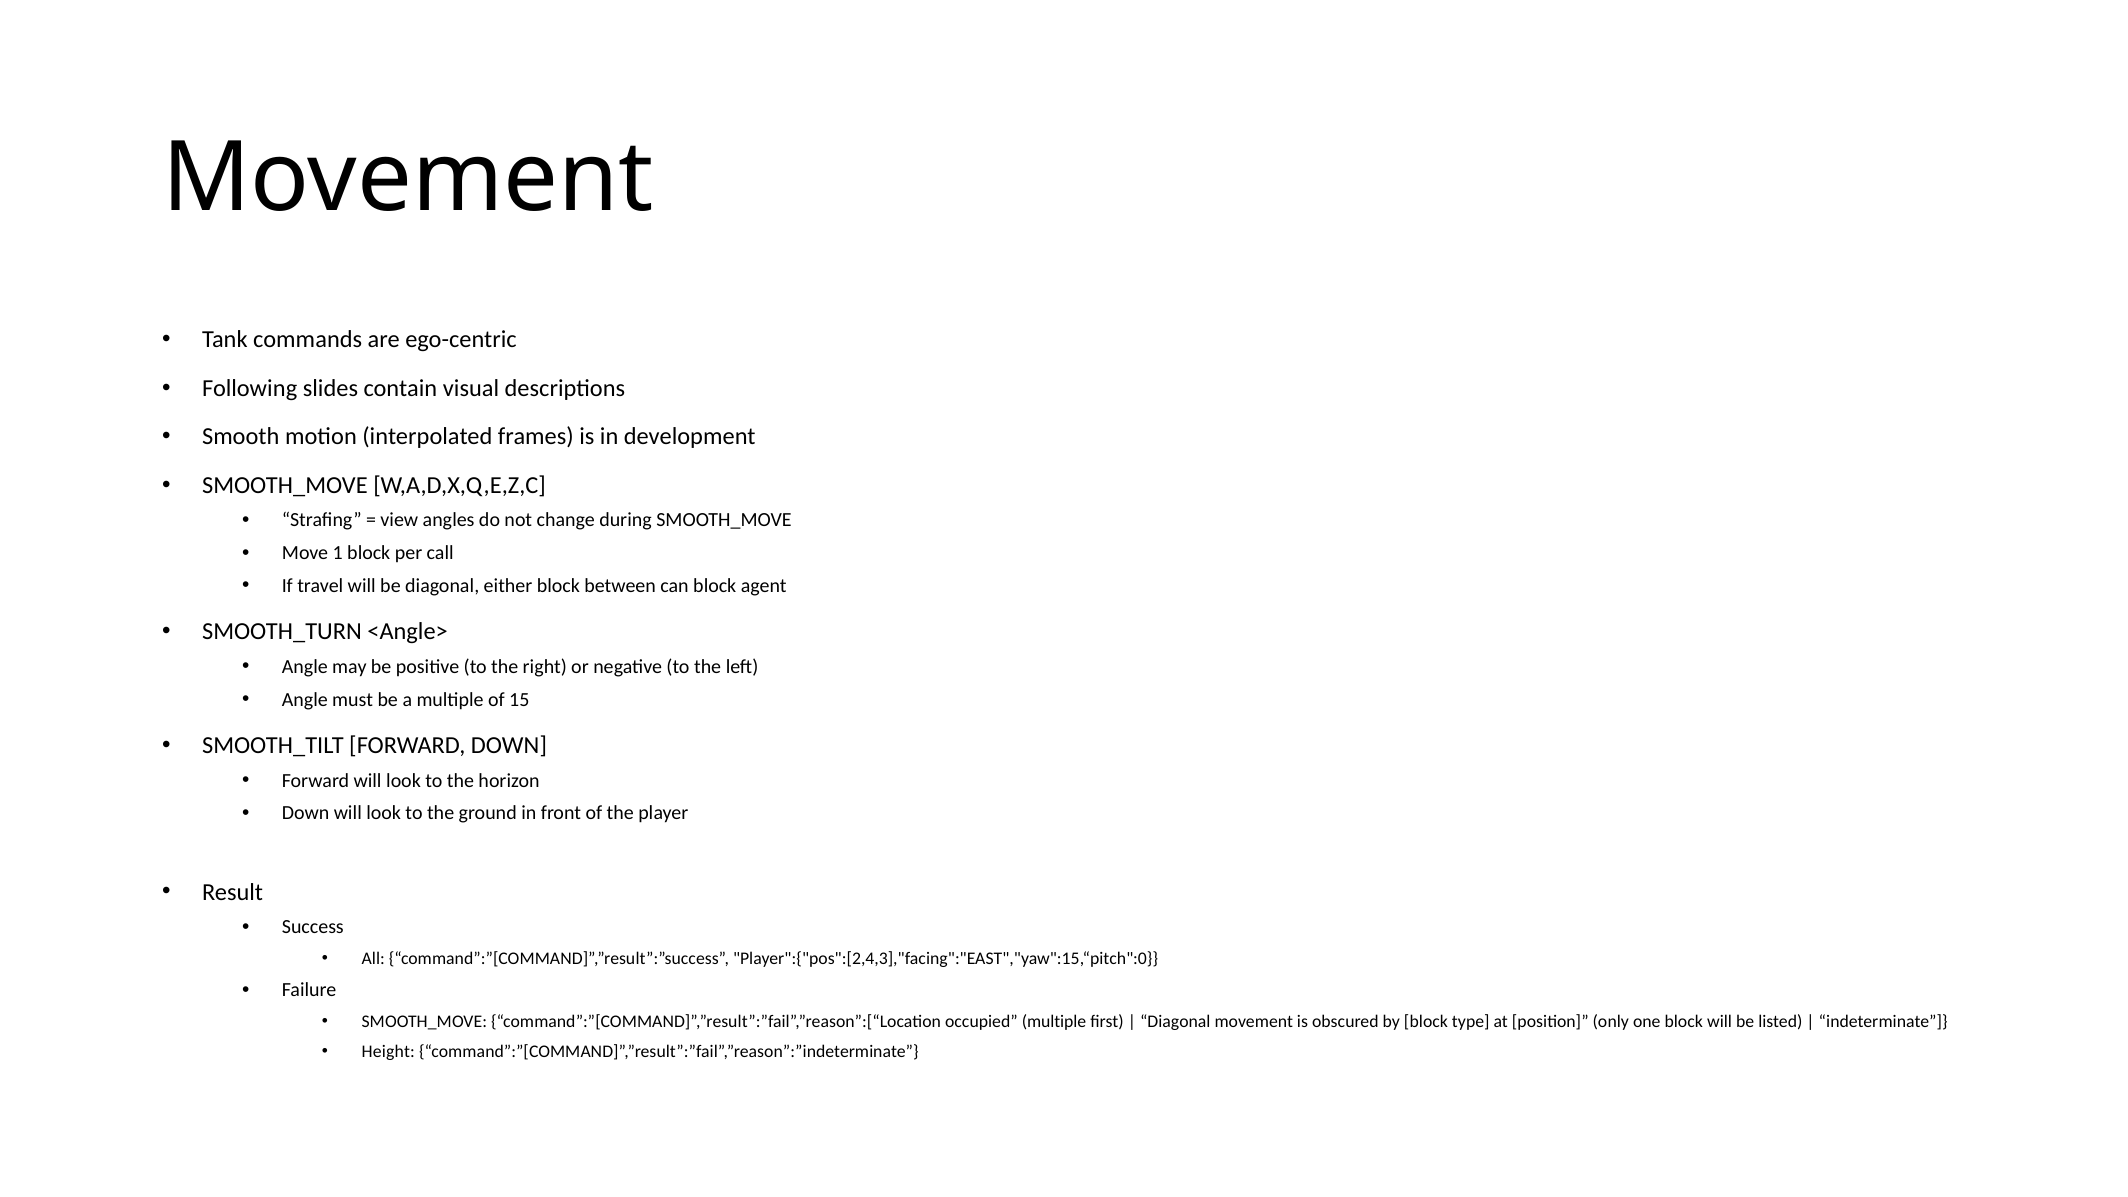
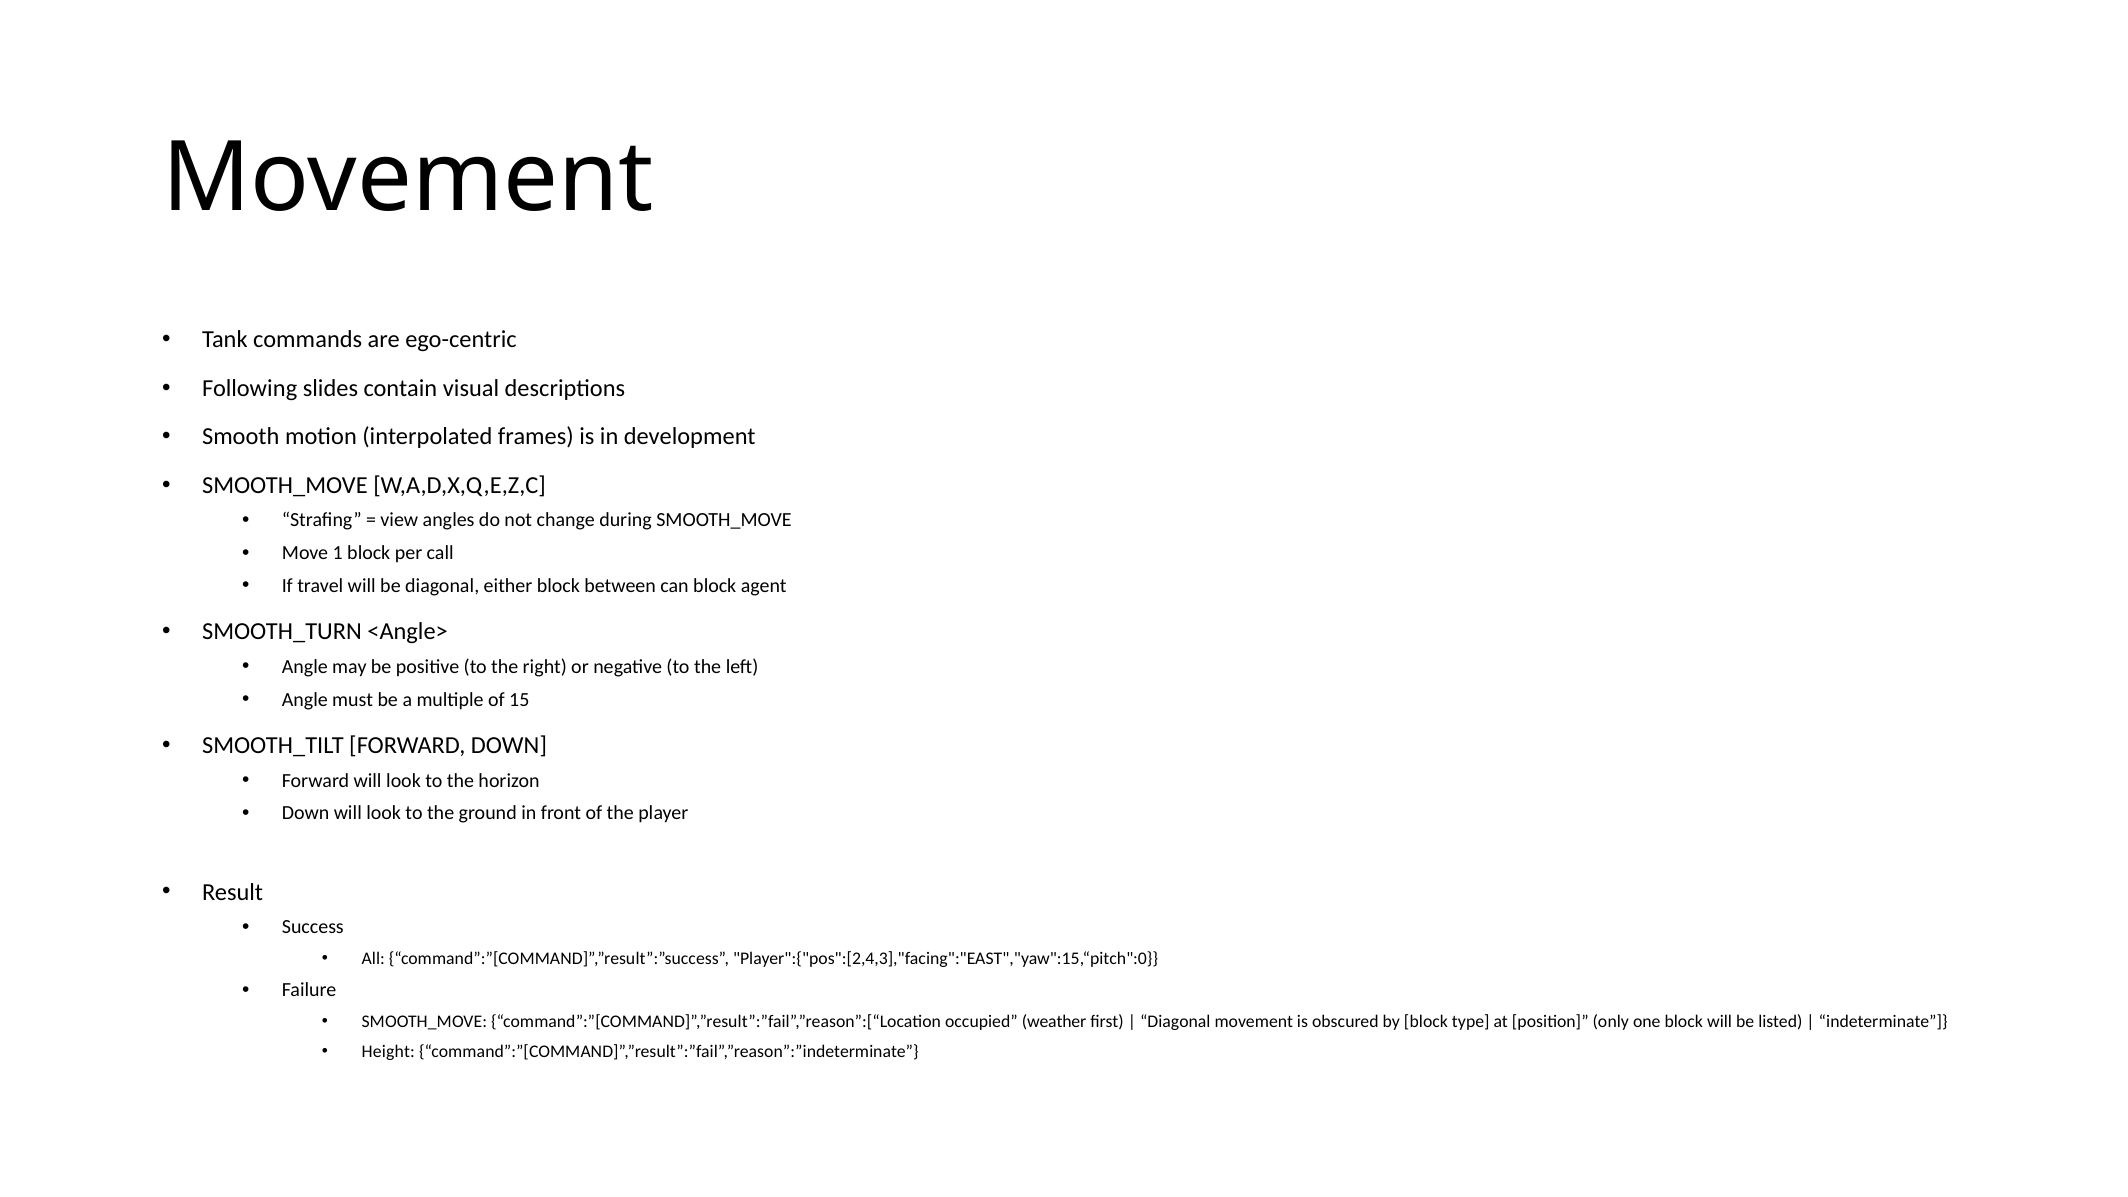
occupied multiple: multiple -> weather
